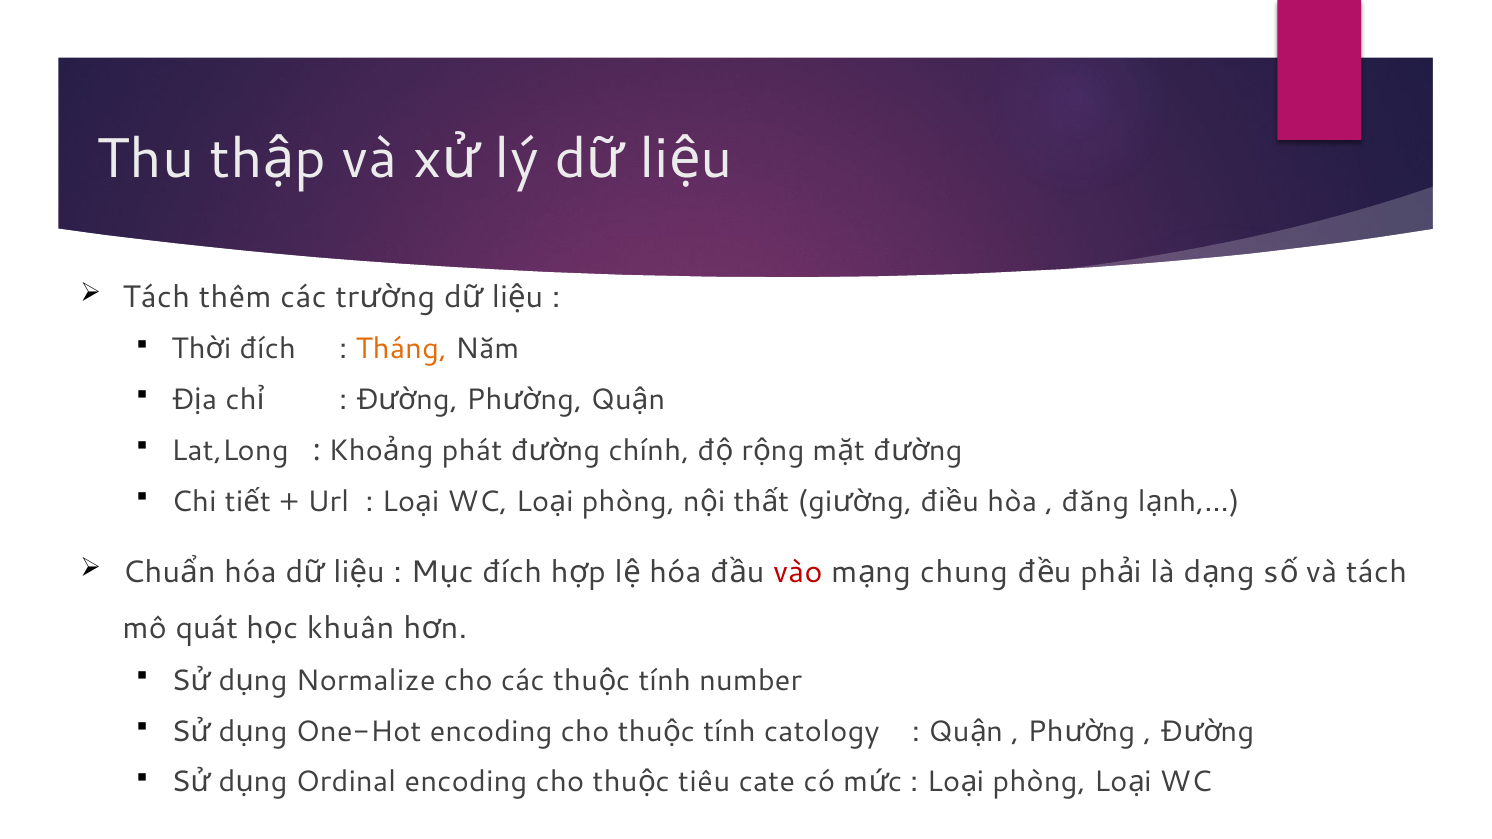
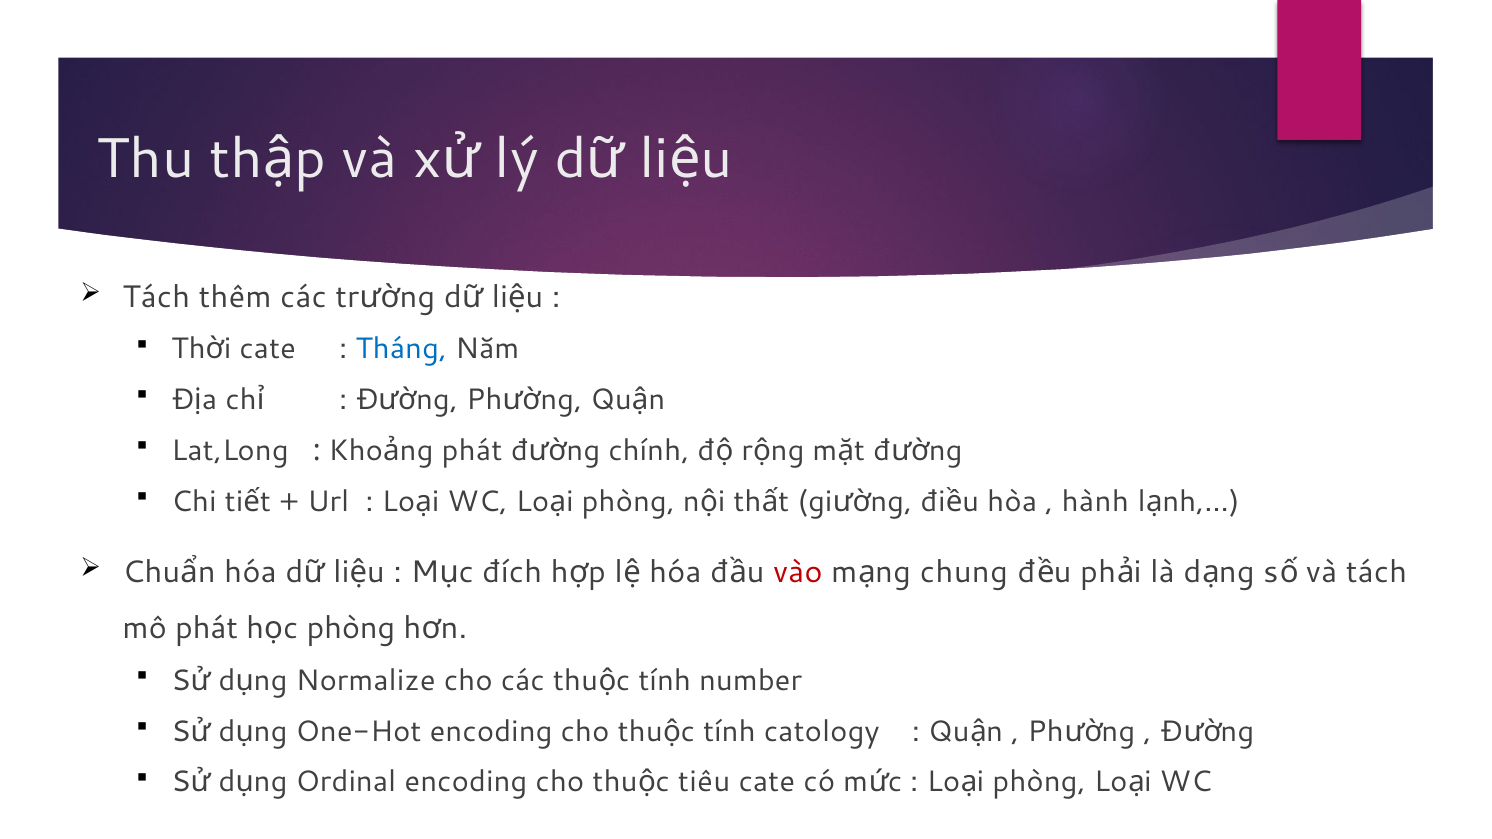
đích at (268, 349): đích -> cate
Tháng colour: orange -> blue
đăng: đăng -> hành
mô quát: quát -> phát
khuân at (351, 629): khuân -> phòng
